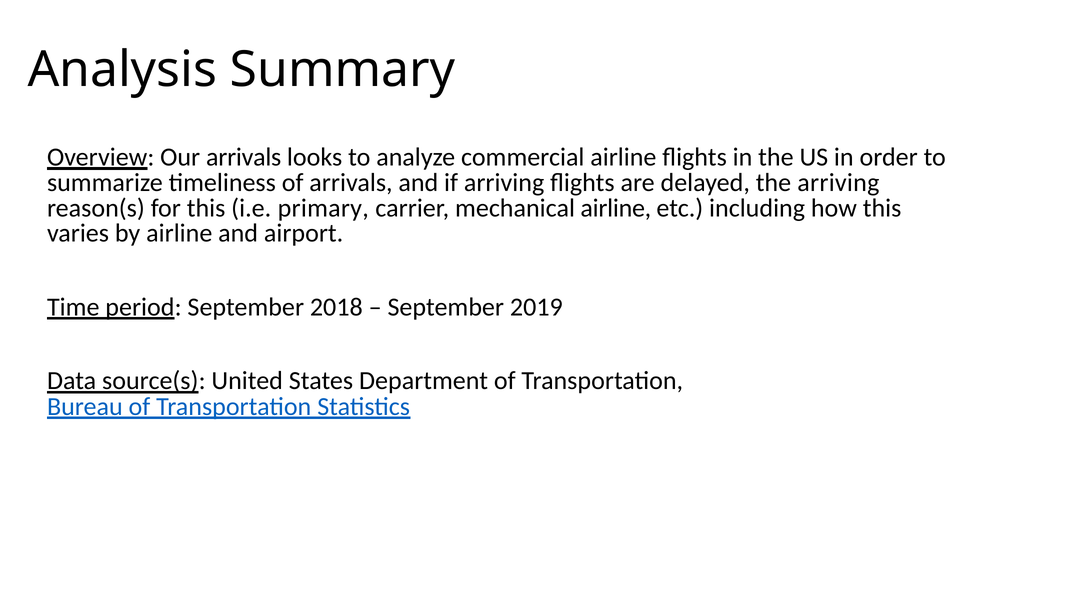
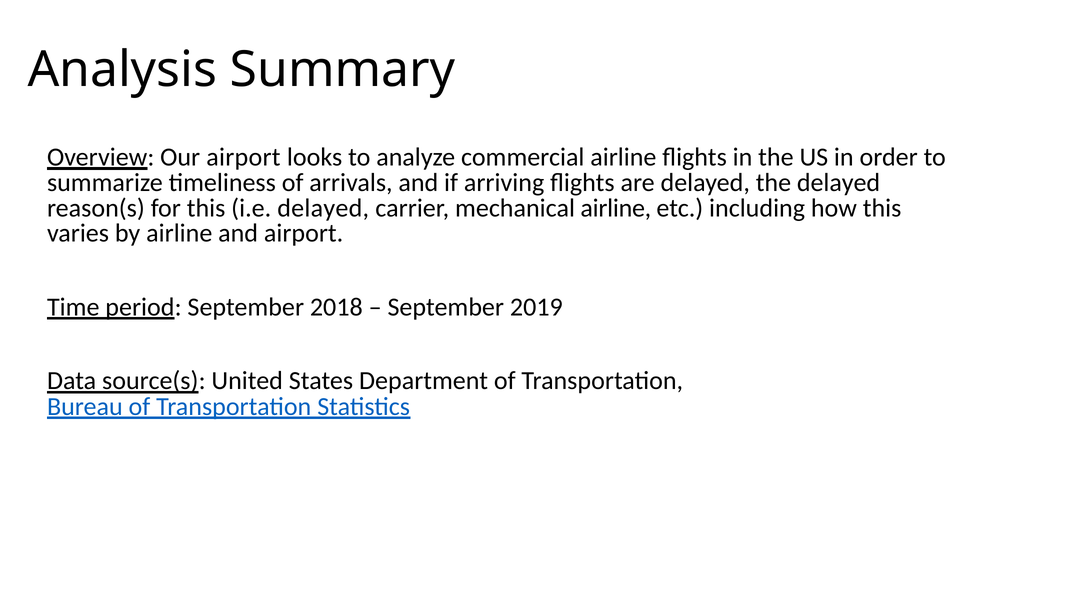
Our arrivals: arrivals -> airport
the arriving: arriving -> delayed
i.e primary: primary -> delayed
